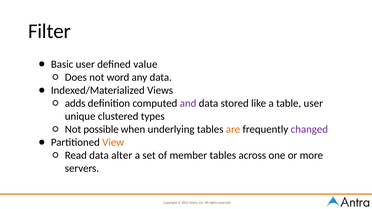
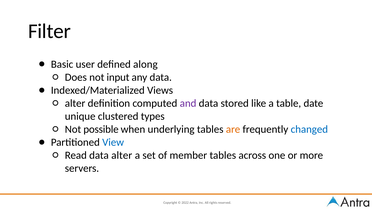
value: value -> along
word: word -> input
adds at (75, 103): adds -> alter
table user: user -> date
changed colour: purple -> blue
View colour: orange -> blue
